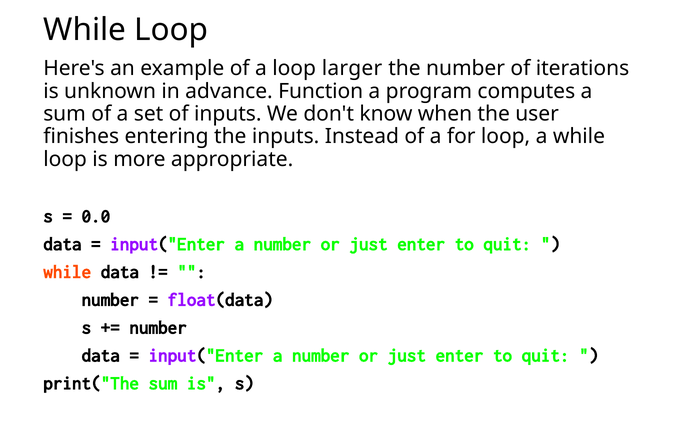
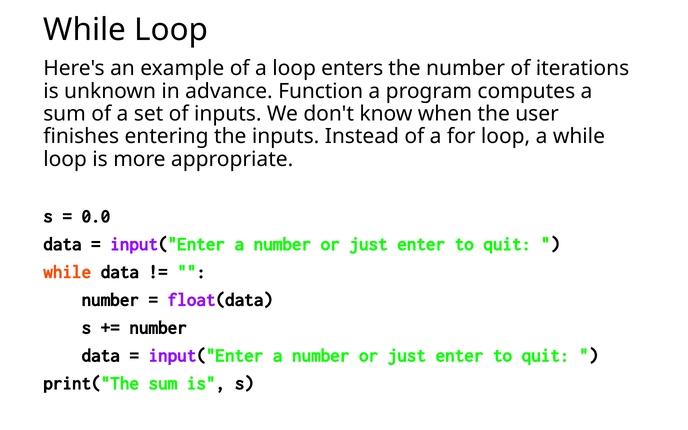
larger: larger -> enters
